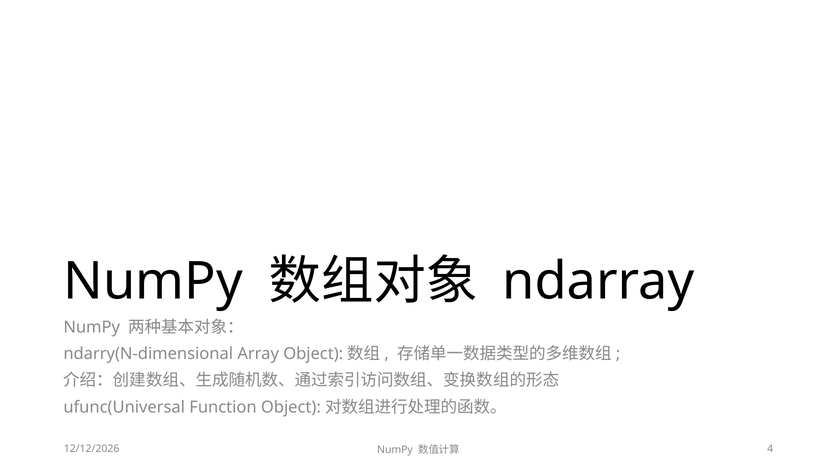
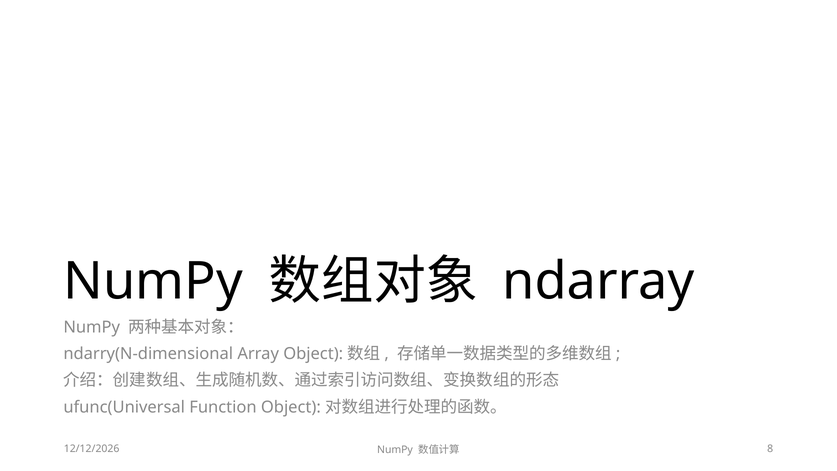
4: 4 -> 8
